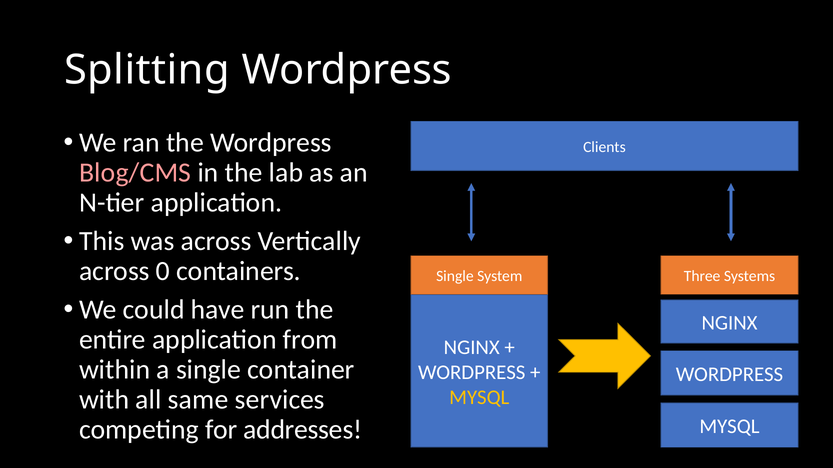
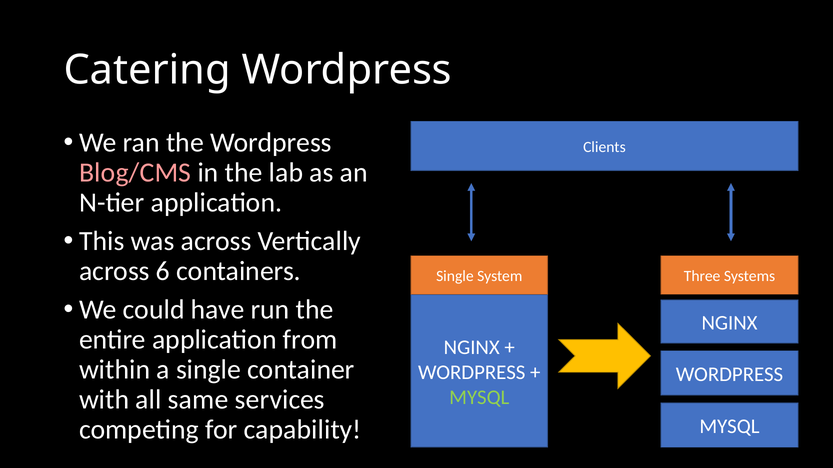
Splitting: Splitting -> Catering
0: 0 -> 6
MYSQL at (479, 398) colour: yellow -> light green
addresses: addresses -> capability
